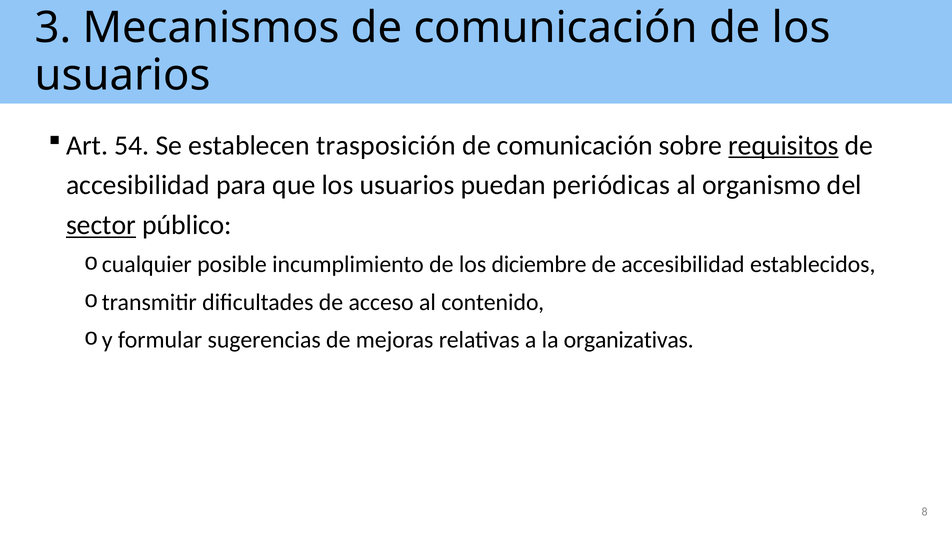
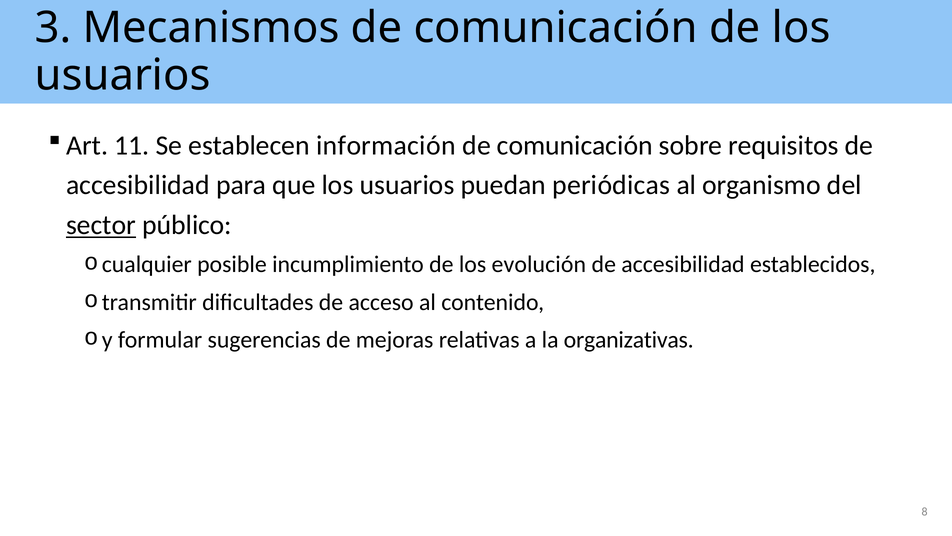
54: 54 -> 11
trasposición: trasposición -> información
requisitos underline: present -> none
diciembre: diciembre -> evolución
